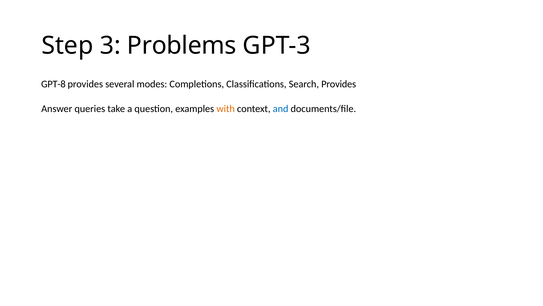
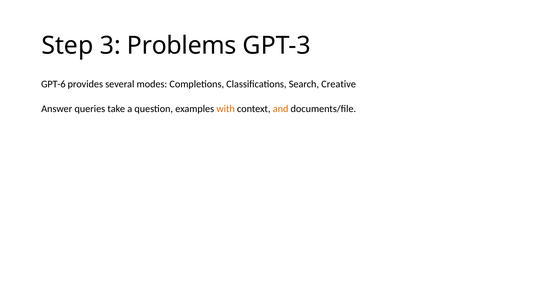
GPT-8: GPT-8 -> GPT-6
Search Provides: Provides -> Creative
and colour: blue -> orange
